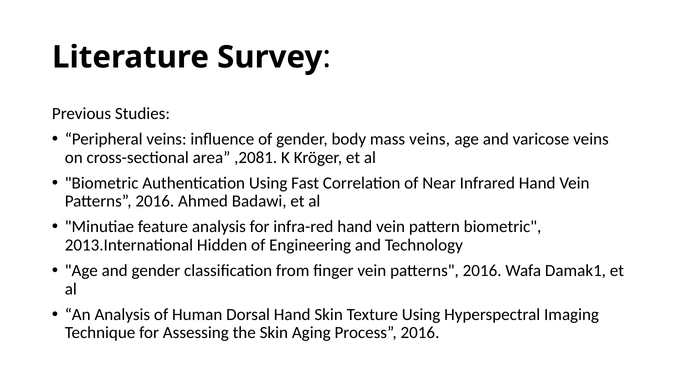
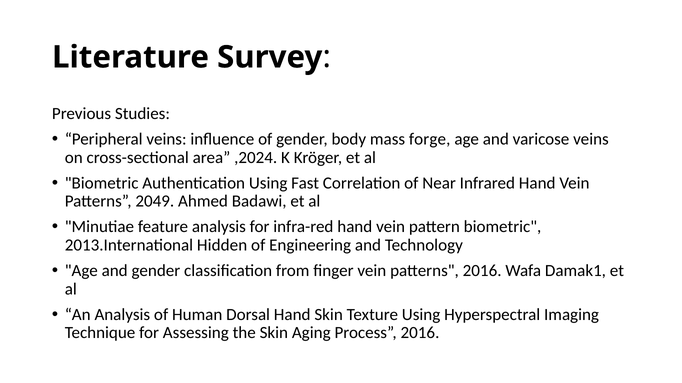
mass veins: veins -> forge
,2081: ,2081 -> ,2024
2016 at (155, 202): 2016 -> 2049
